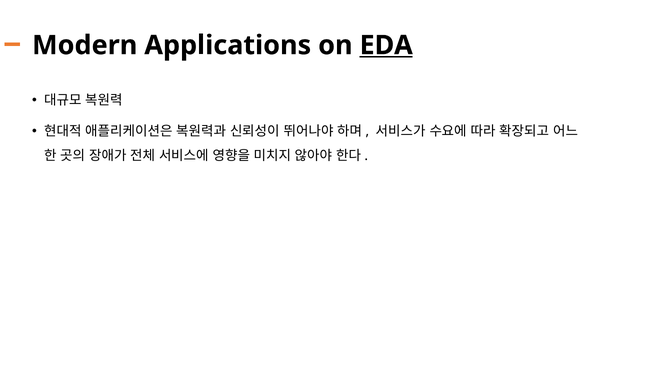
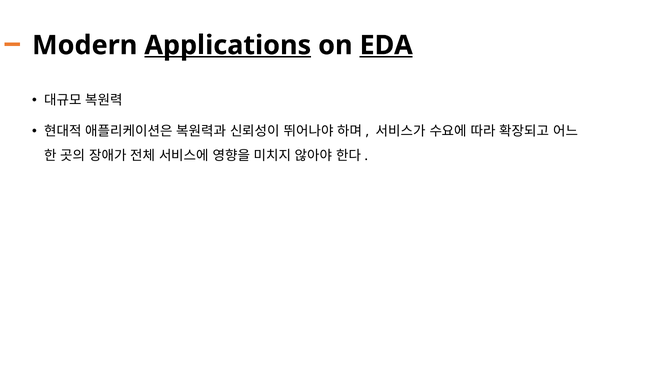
Applications underline: none -> present
